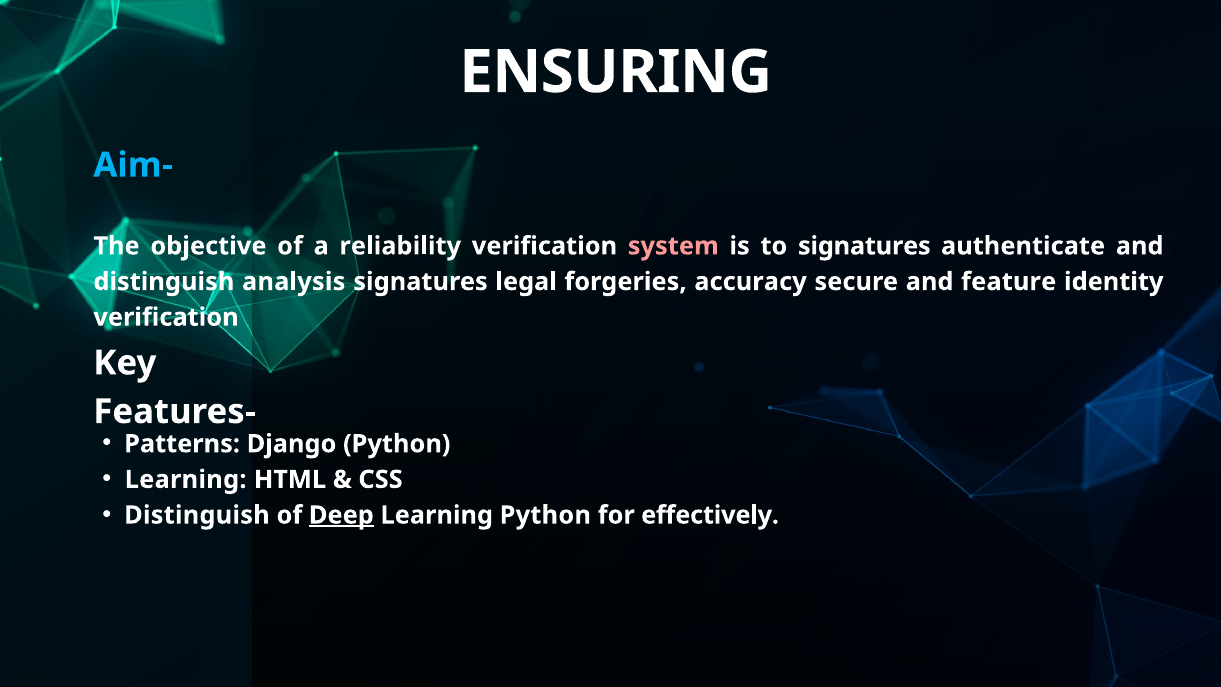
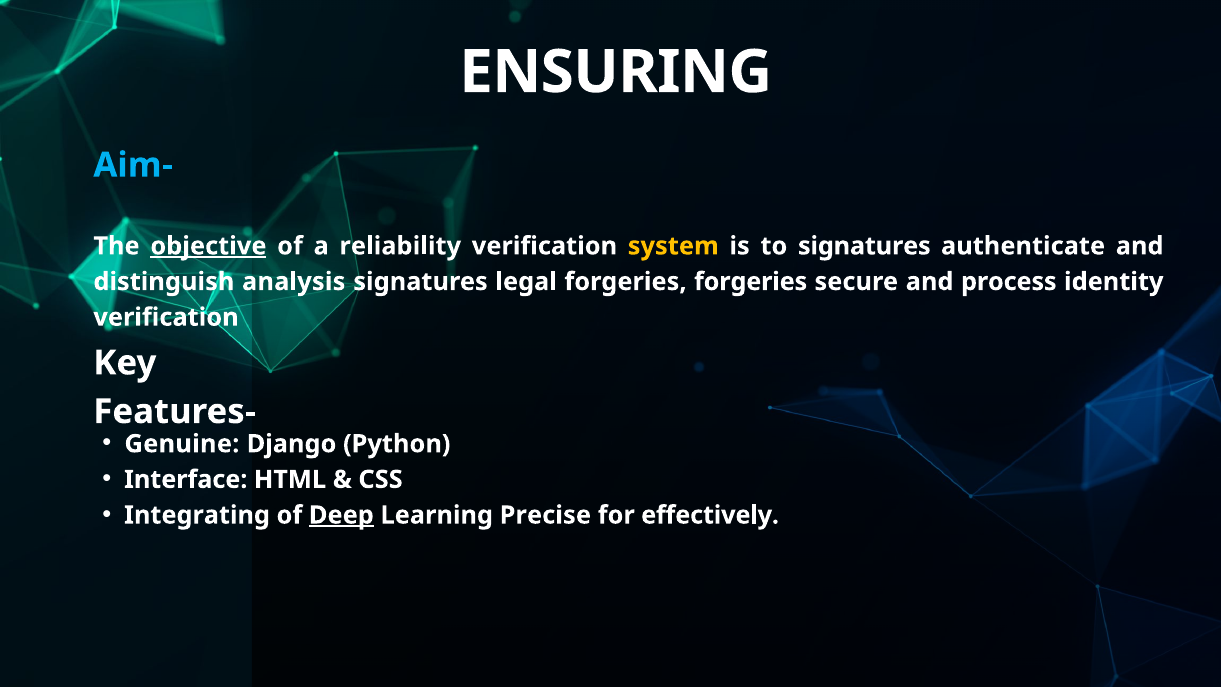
objective underline: none -> present
system colour: pink -> yellow
forgeries accuracy: accuracy -> forgeries
feature: feature -> process
Patterns: Patterns -> Genuine
Learning at (186, 479): Learning -> Interface
Distinguish at (197, 515): Distinguish -> Integrating
Learning Python: Python -> Precise
